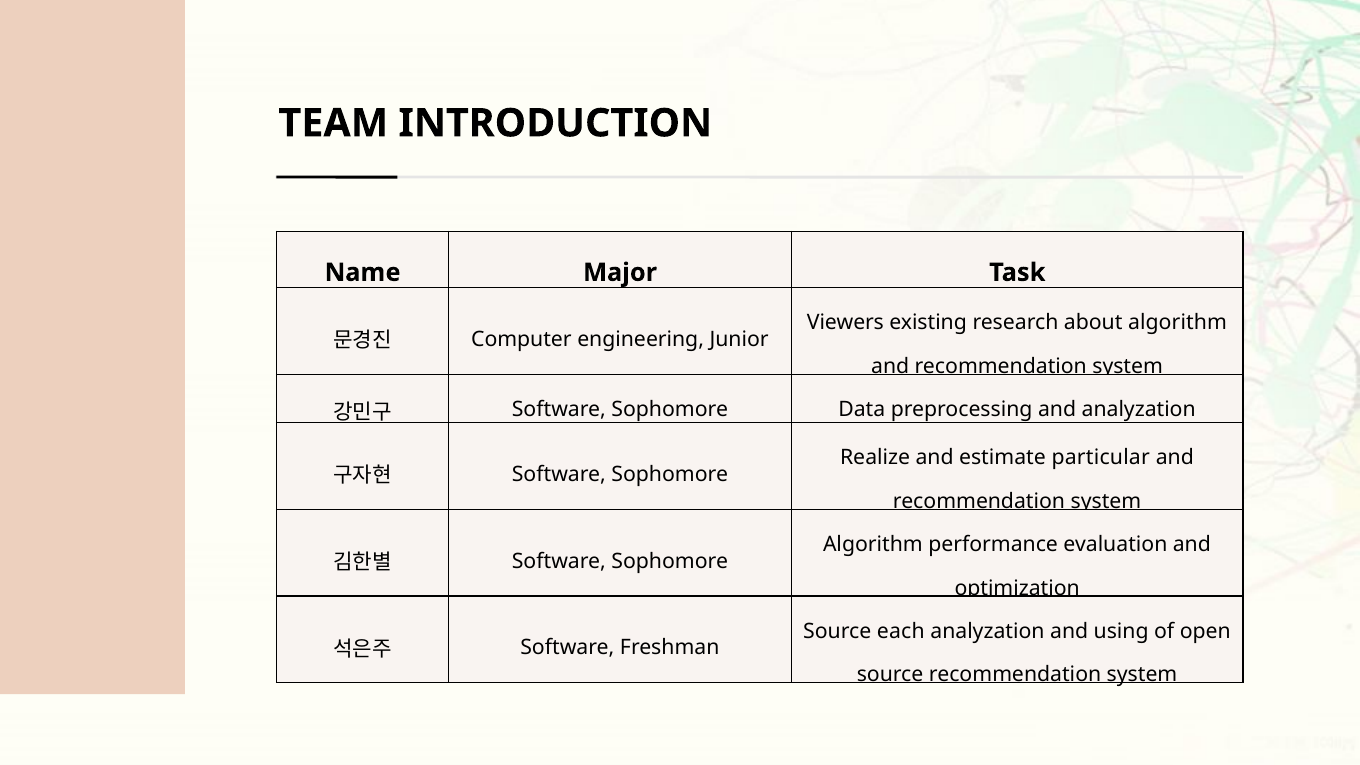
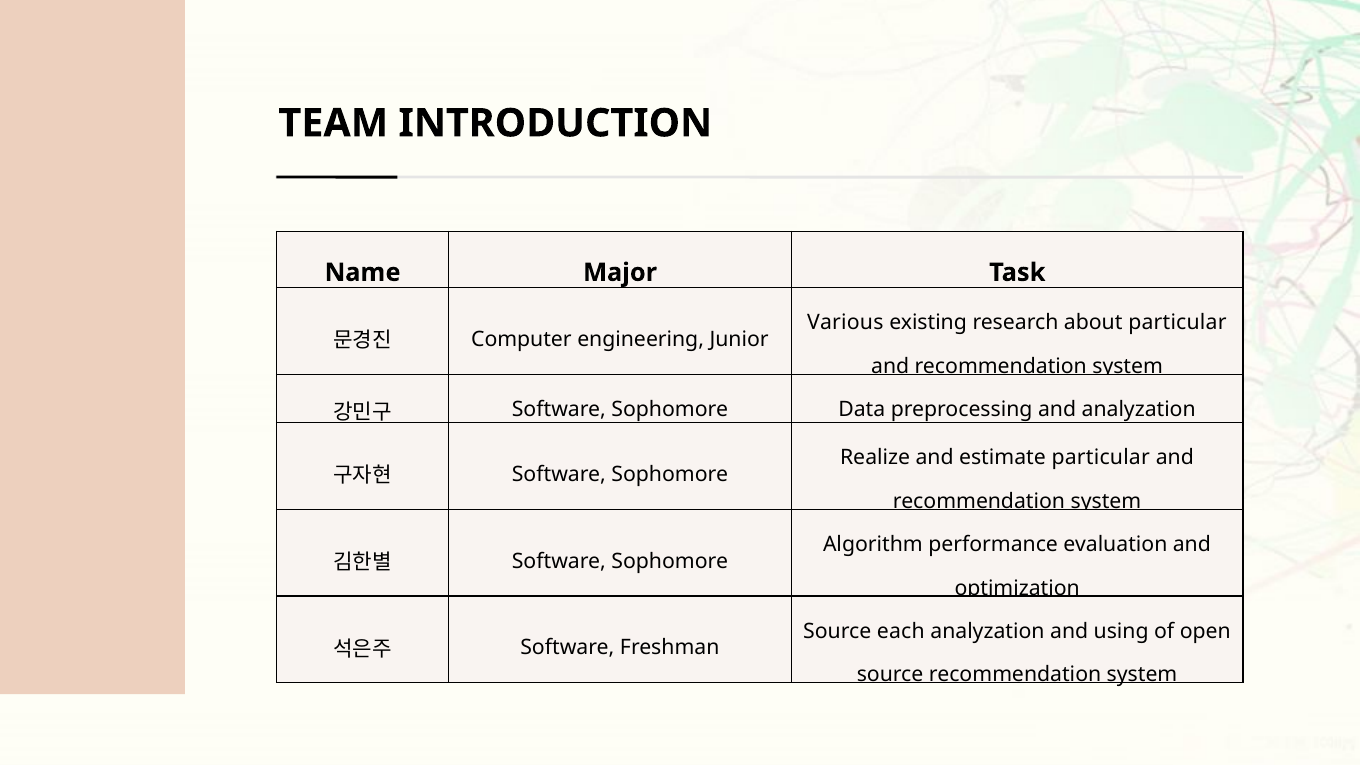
Viewers: Viewers -> Various
about algorithm: algorithm -> particular
